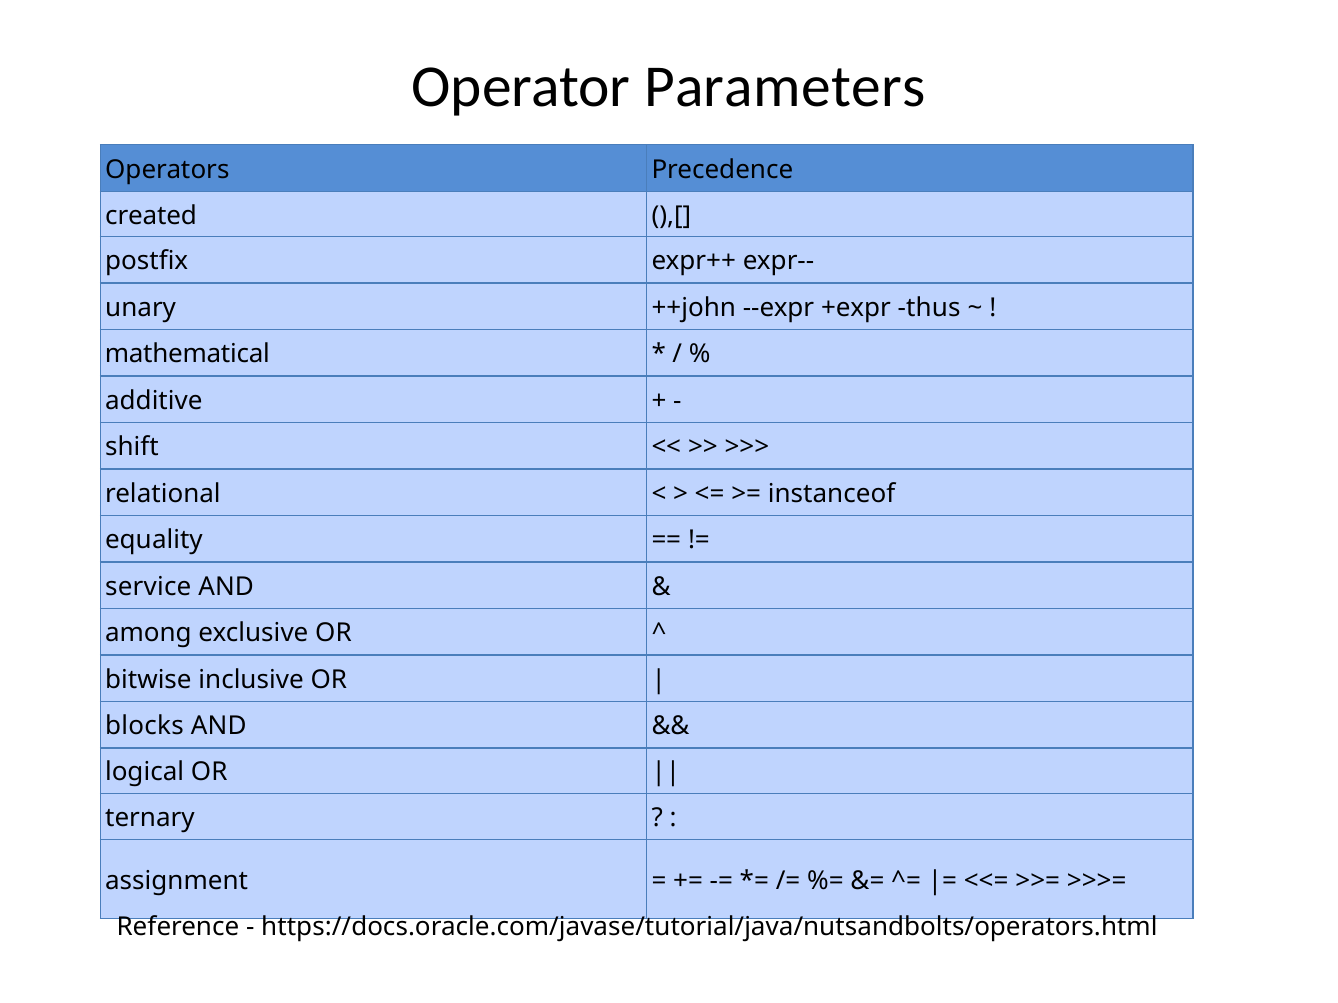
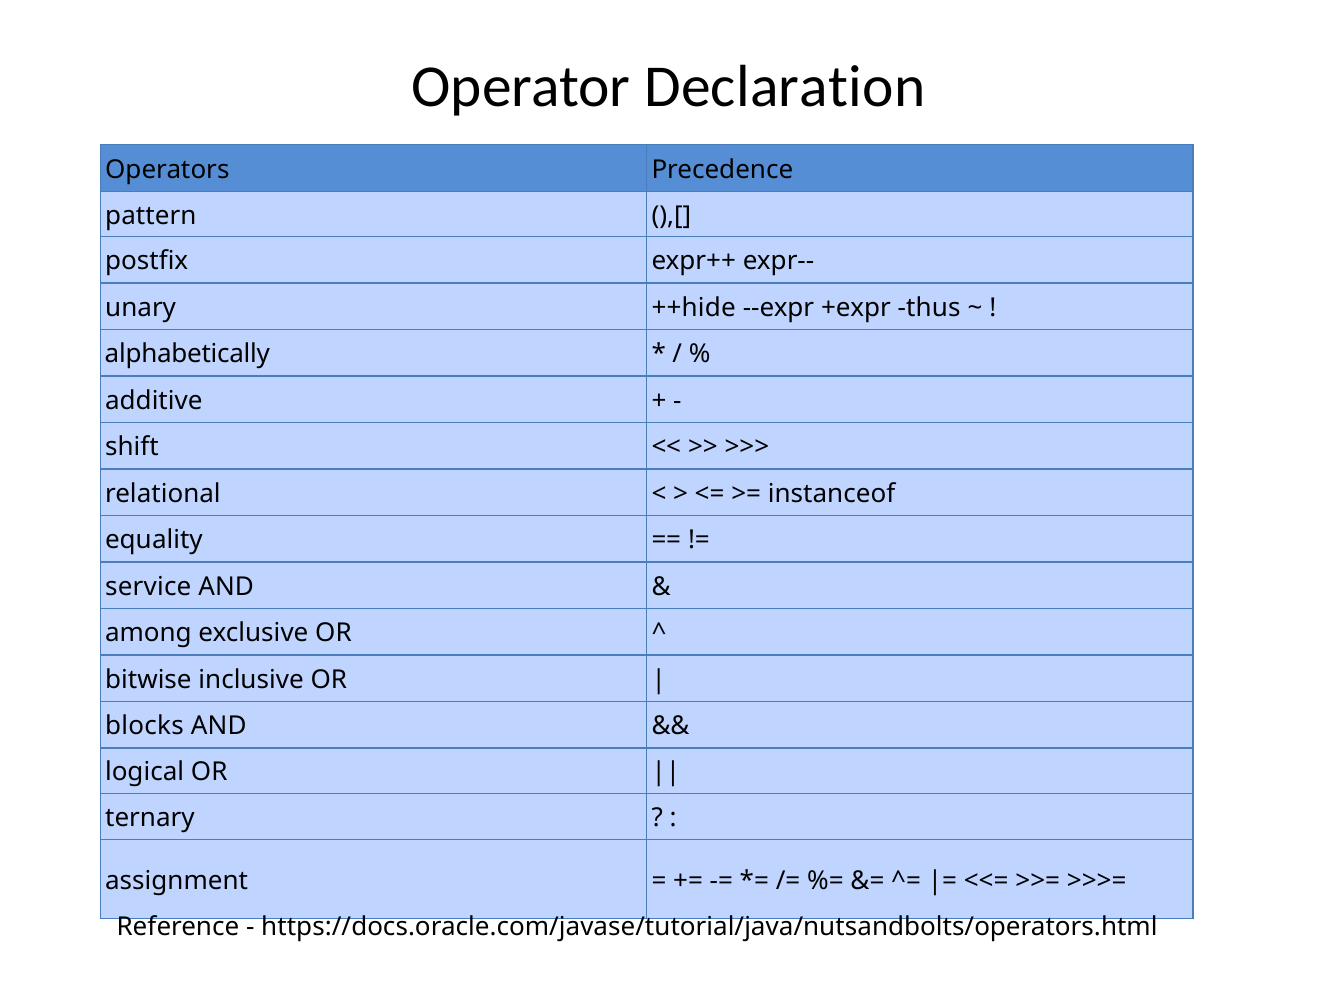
Parameters: Parameters -> Declaration
created: created -> pattern
++john: ++john -> ++hide
mathematical: mathematical -> alphabetically
